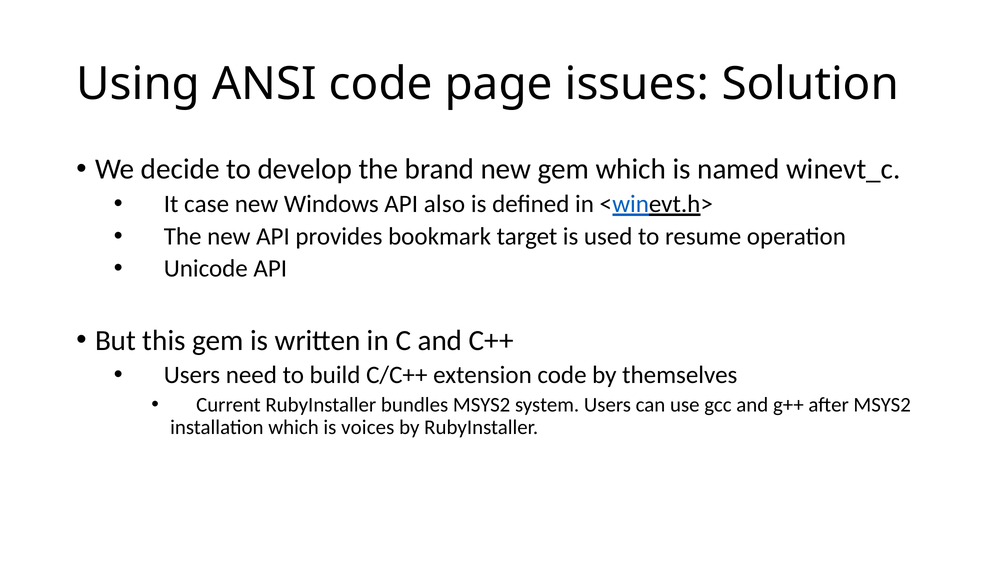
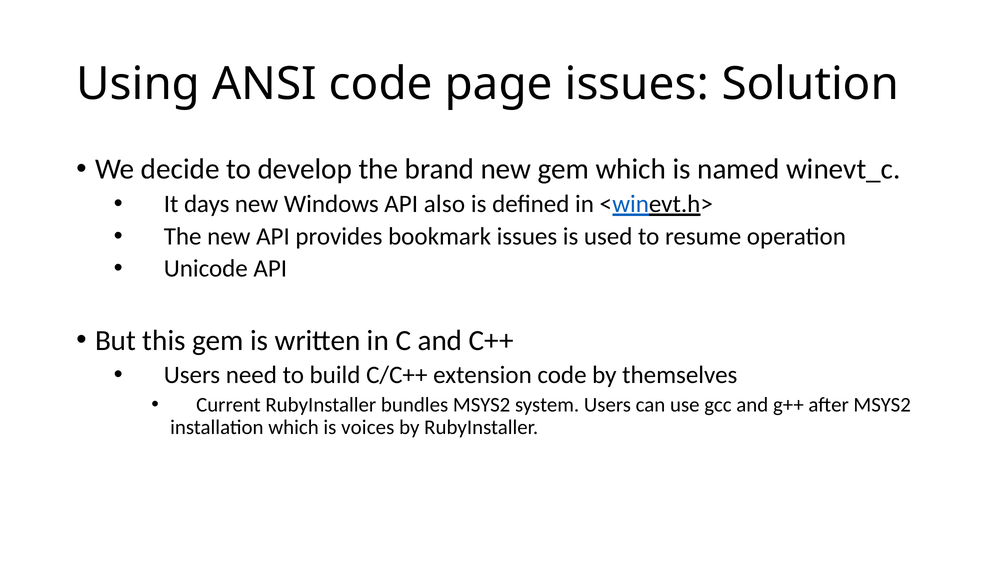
case: case -> days
bookmark target: target -> issues
